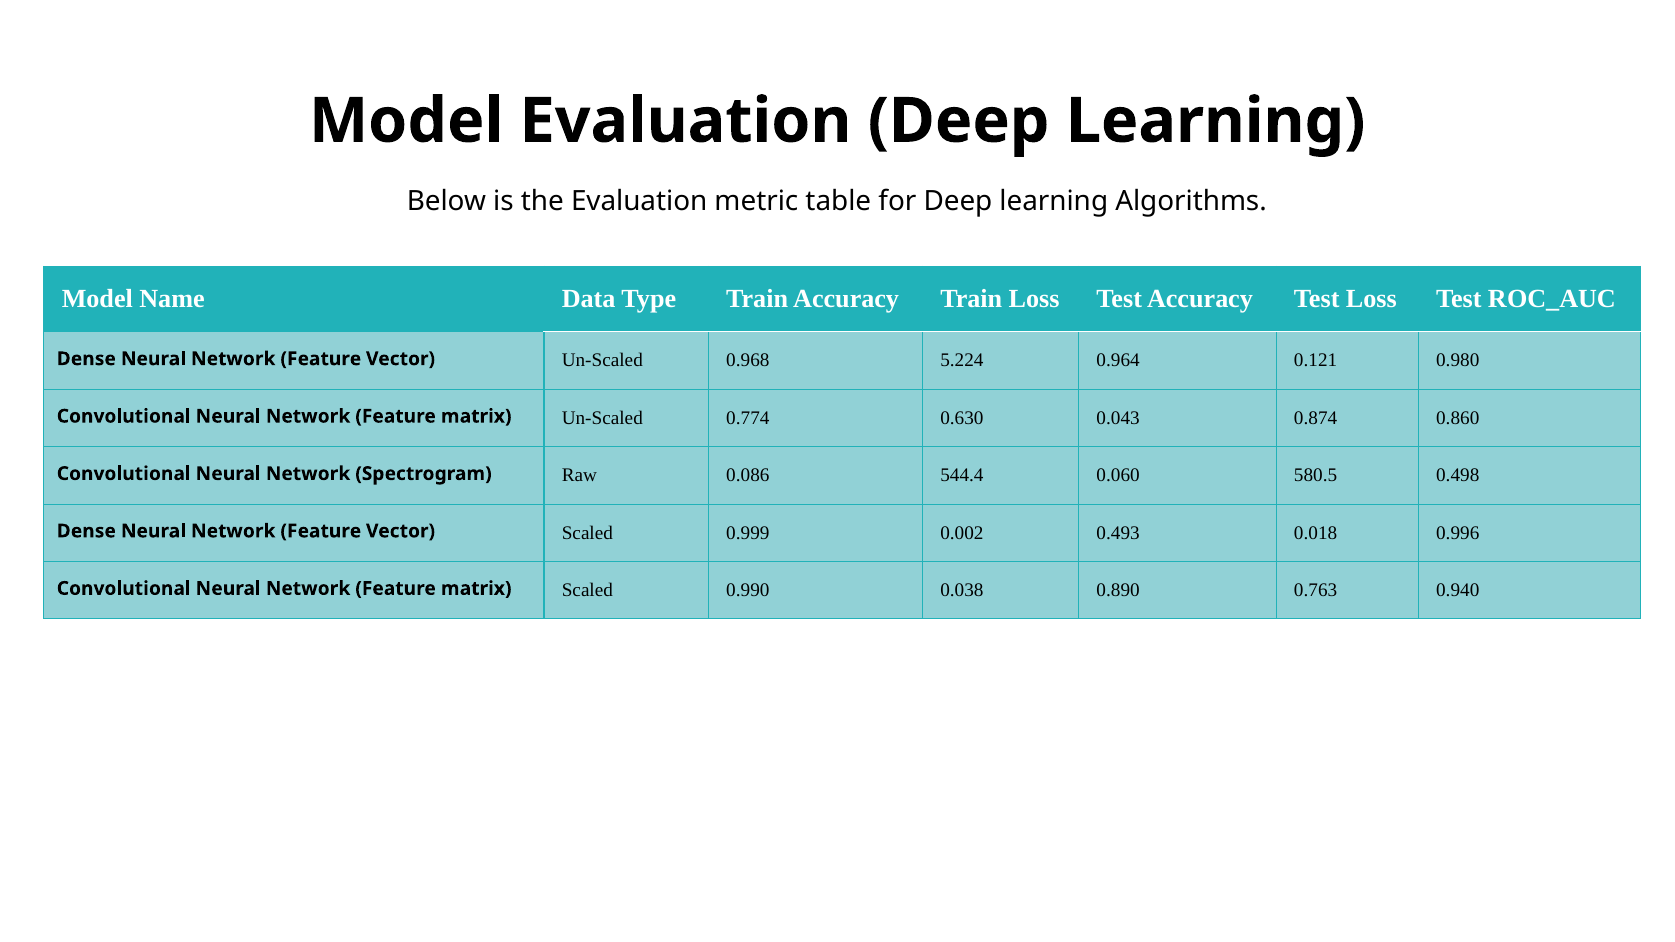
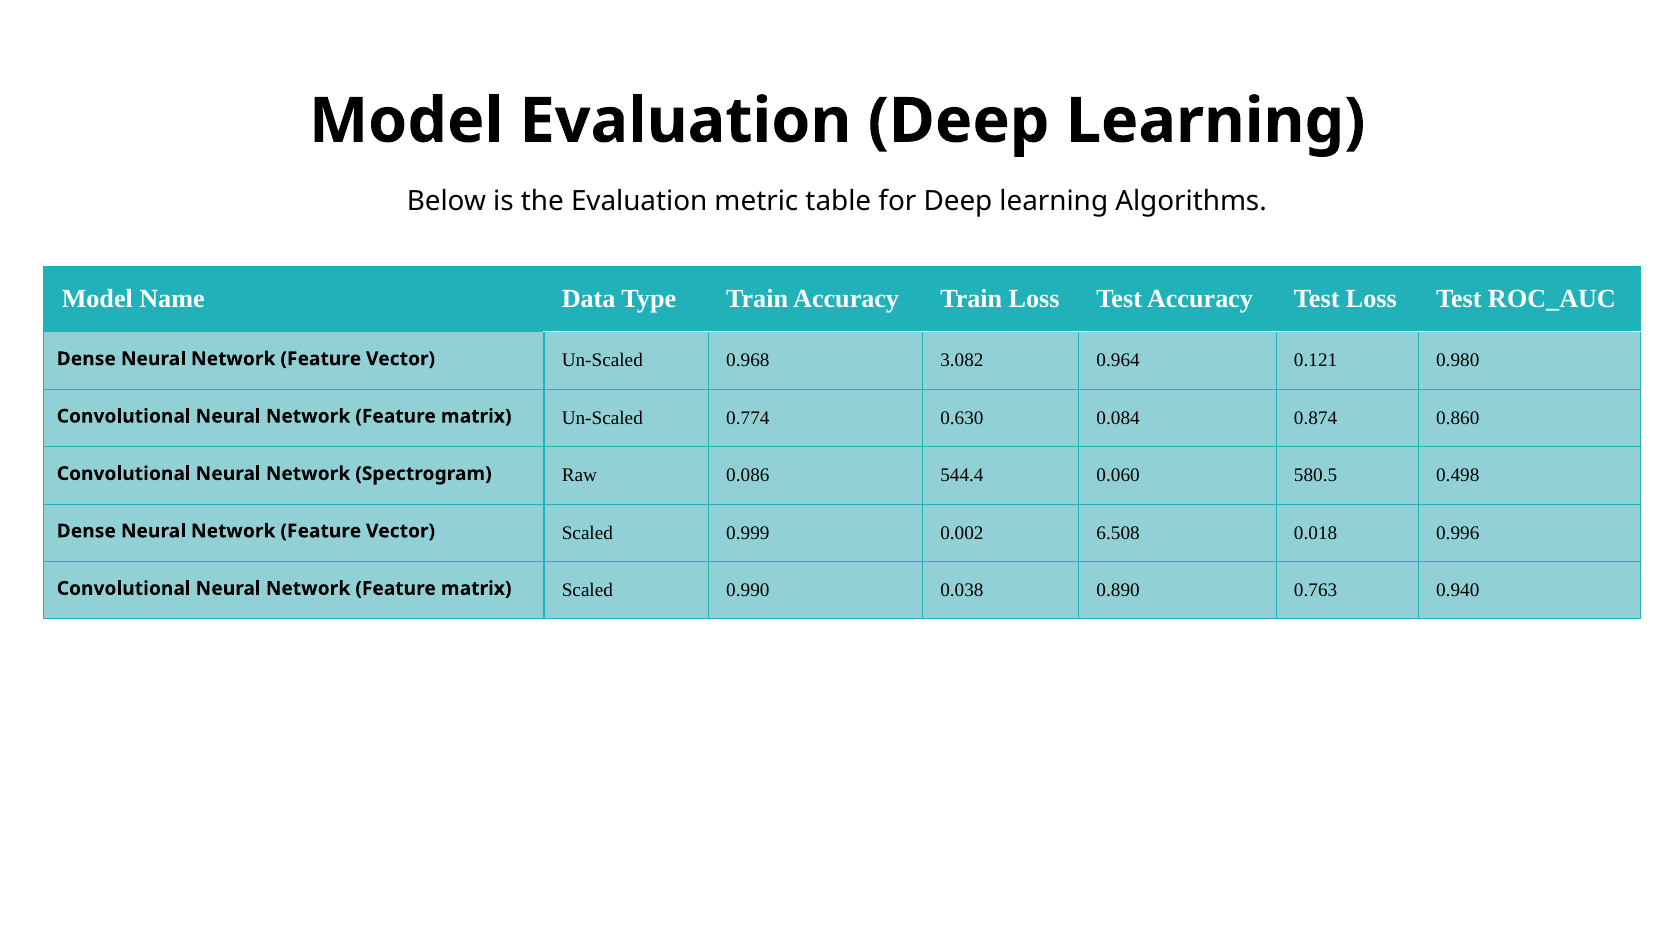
5.224: 5.224 -> 3.082
0.043: 0.043 -> 0.084
0.493: 0.493 -> 6.508
